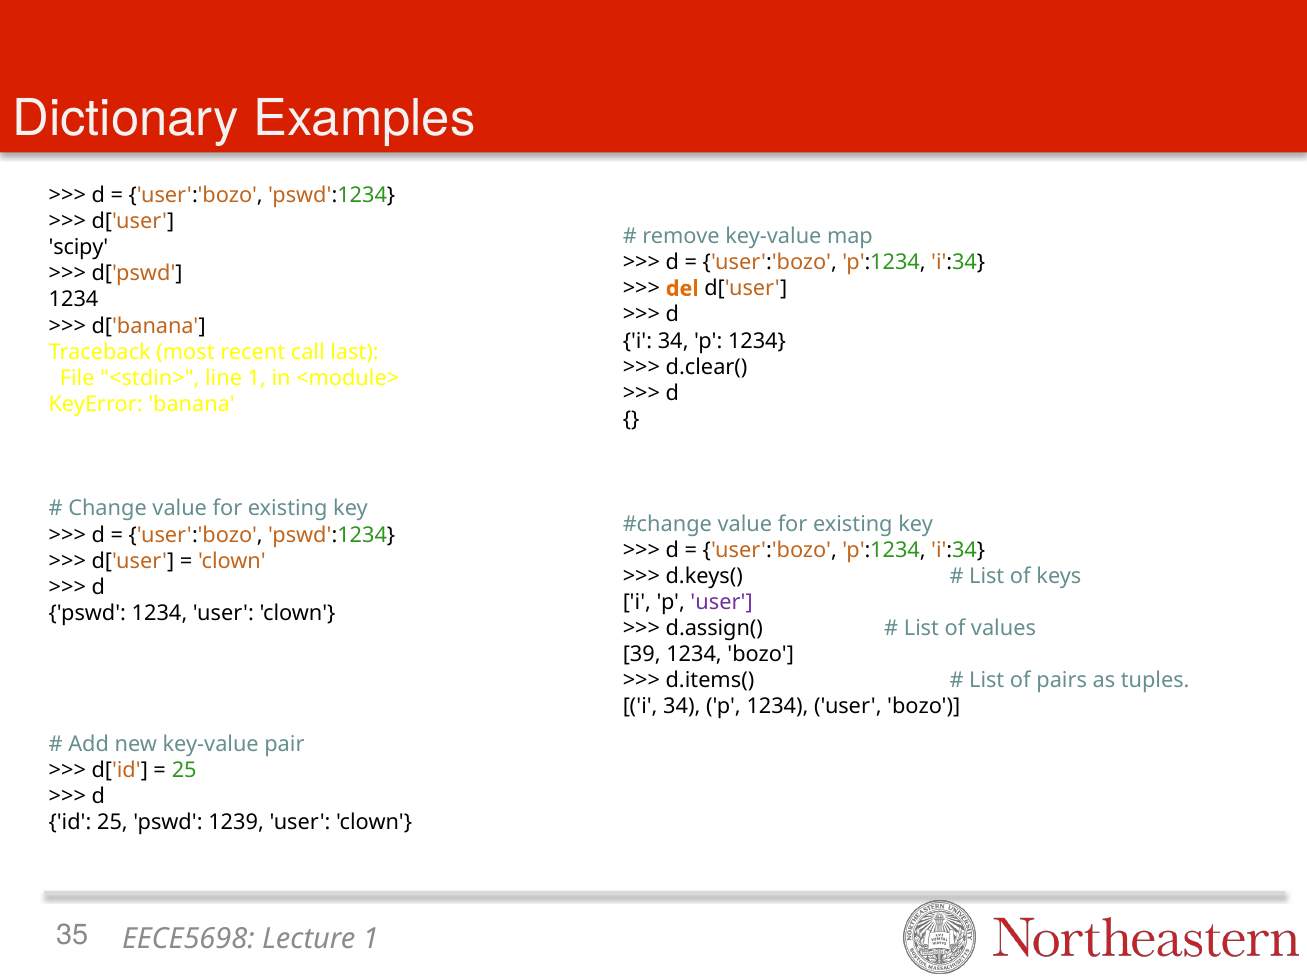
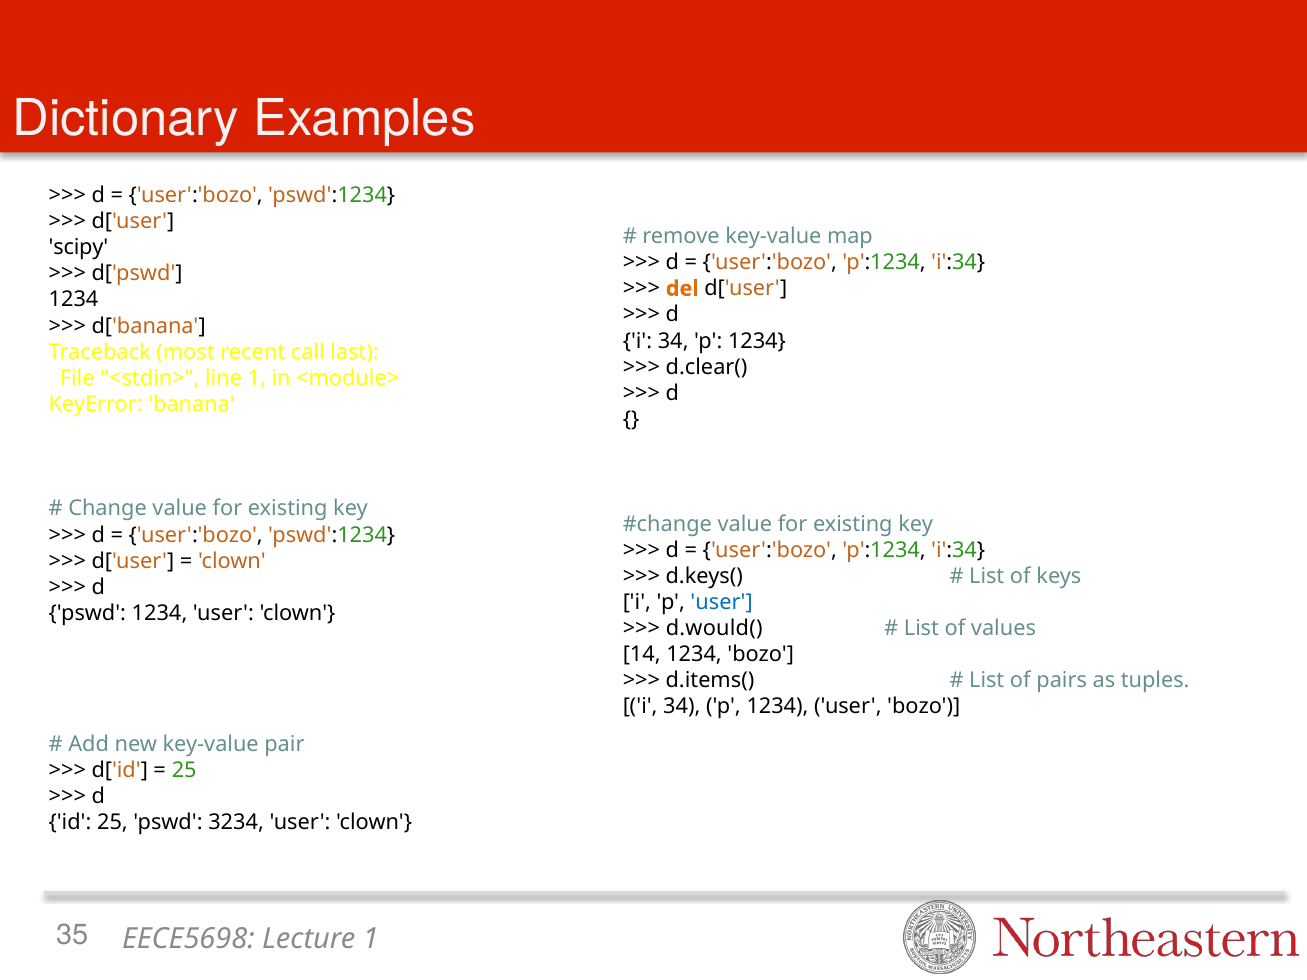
user at (722, 602) colour: purple -> blue
d.assign(: d.assign( -> d.would(
39: 39 -> 14
1239: 1239 -> 3234
